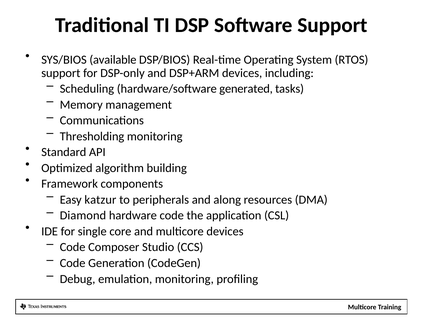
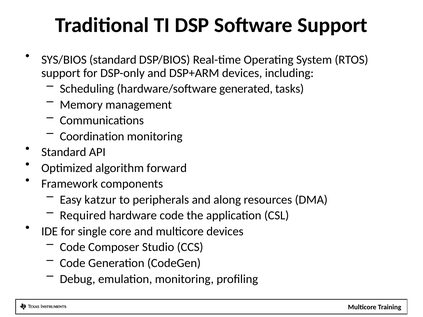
SYS/BIOS available: available -> standard
Thresholding: Thresholding -> Coordination
building: building -> forward
Diamond: Diamond -> Required
